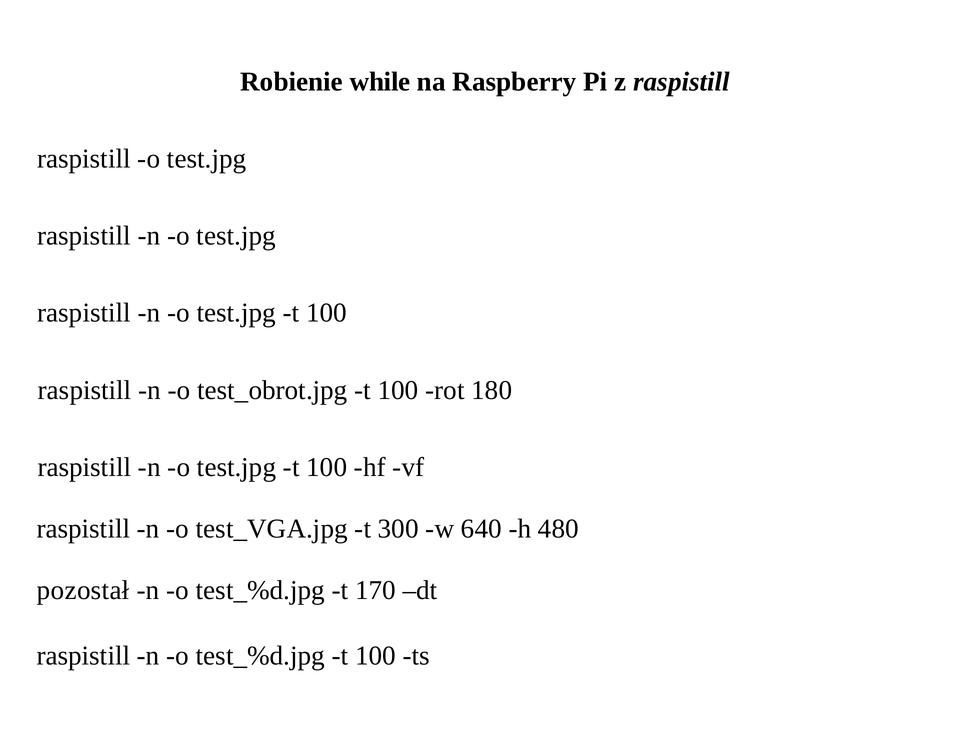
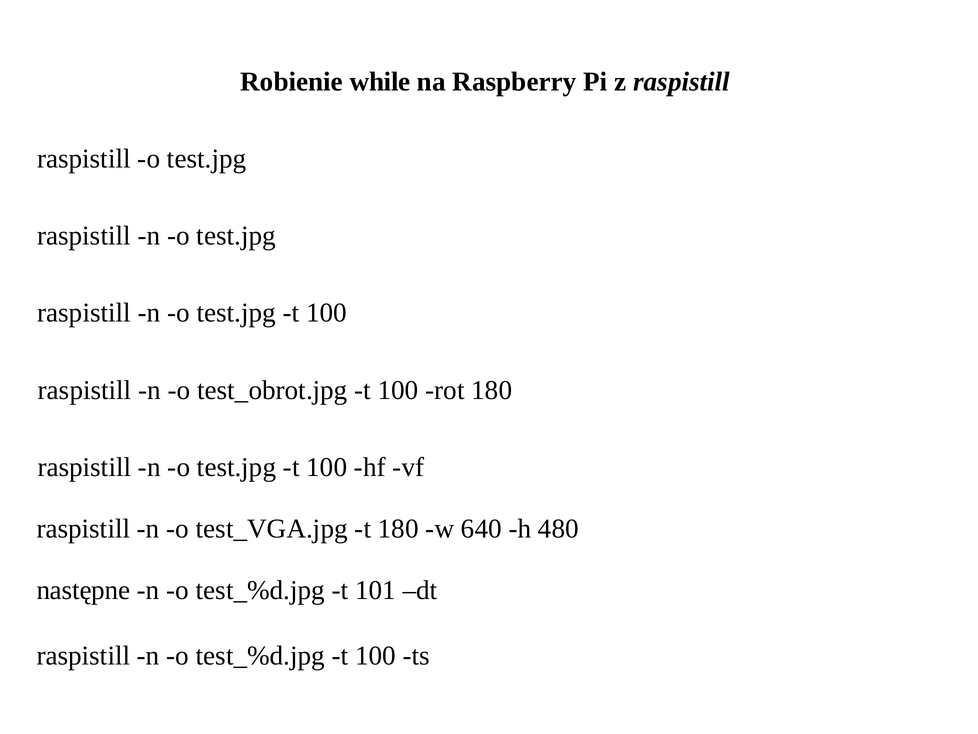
t 300: 300 -> 180
pozostał: pozostał -> następne
170: 170 -> 101
